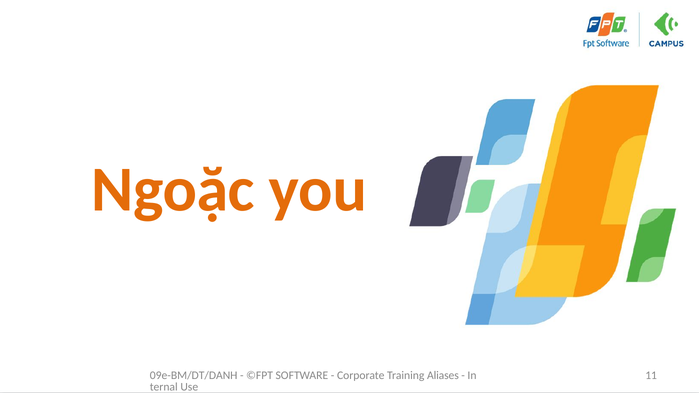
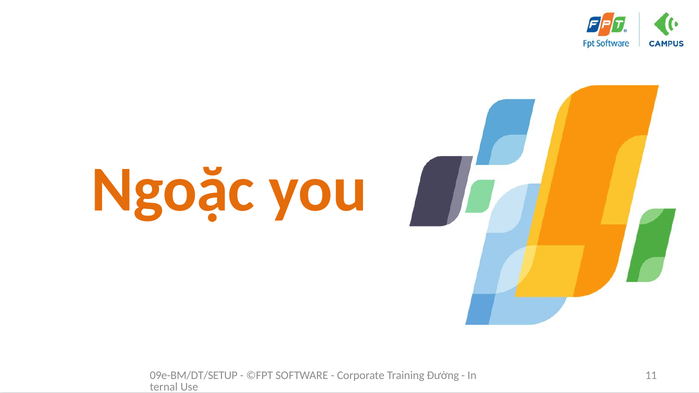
09e-BM/DT/DANH: 09e-BM/DT/DANH -> 09e-BM/DT/SETUP
Aliases: Aliases -> Đường
